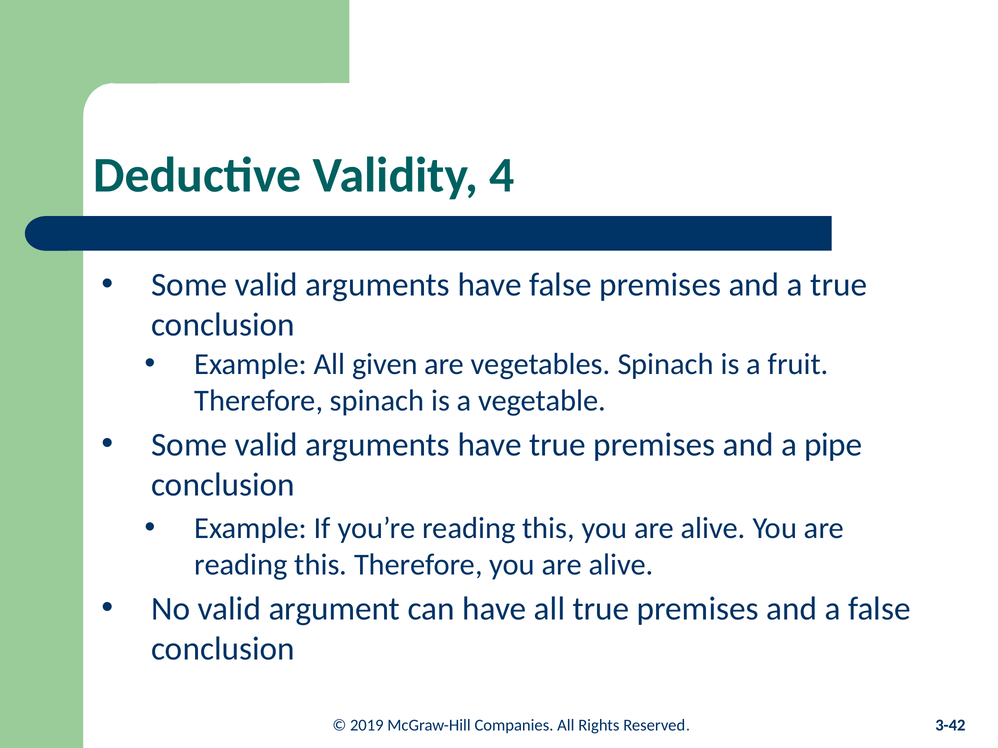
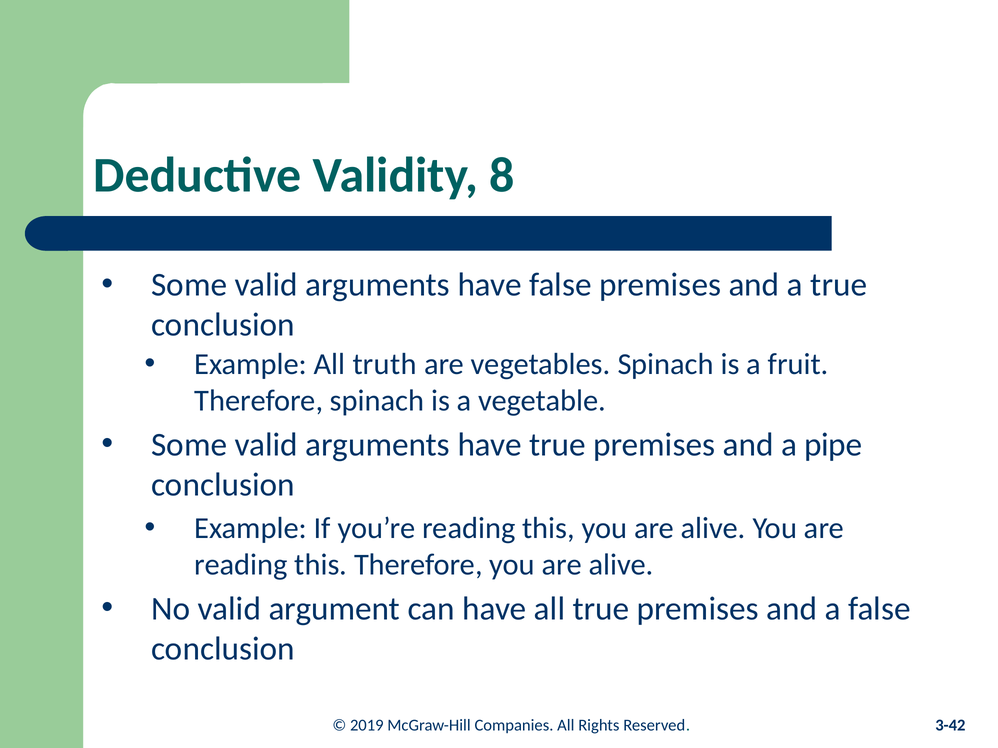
4: 4 -> 8
given: given -> truth
